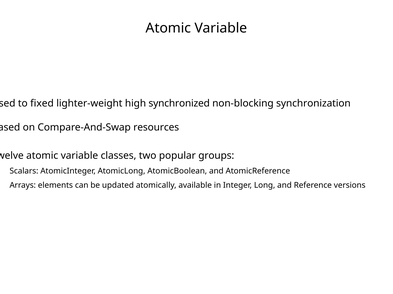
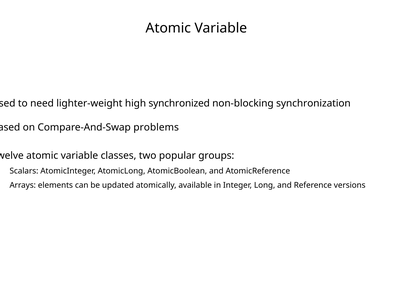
fixed: fixed -> need
resources: resources -> problems
